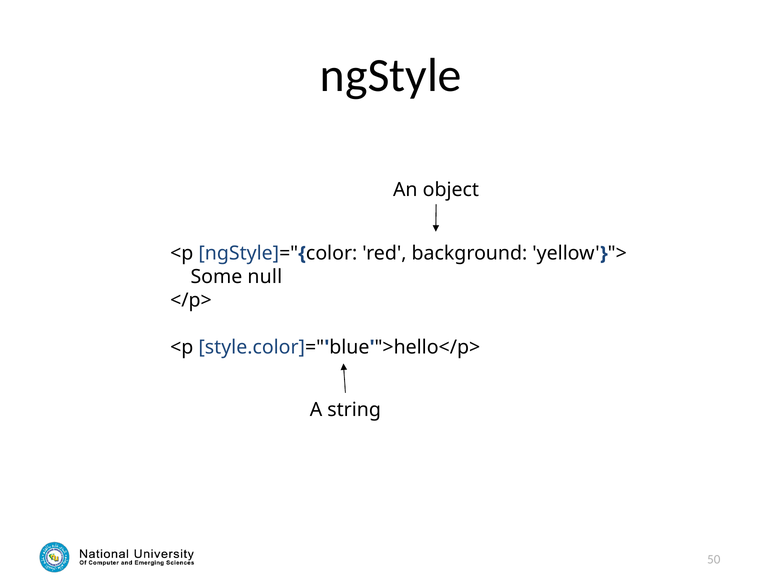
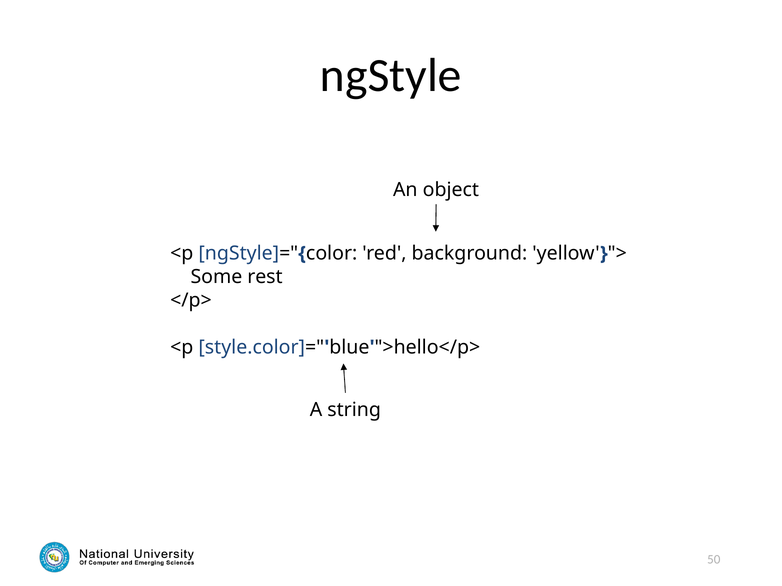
null: null -> rest
